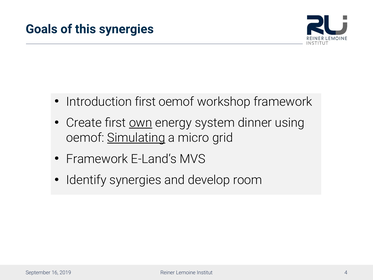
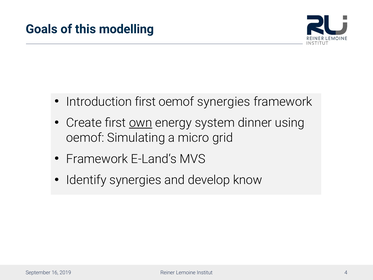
this synergies: synergies -> modelling
oemof workshop: workshop -> synergies
Simulating underline: present -> none
room: room -> know
